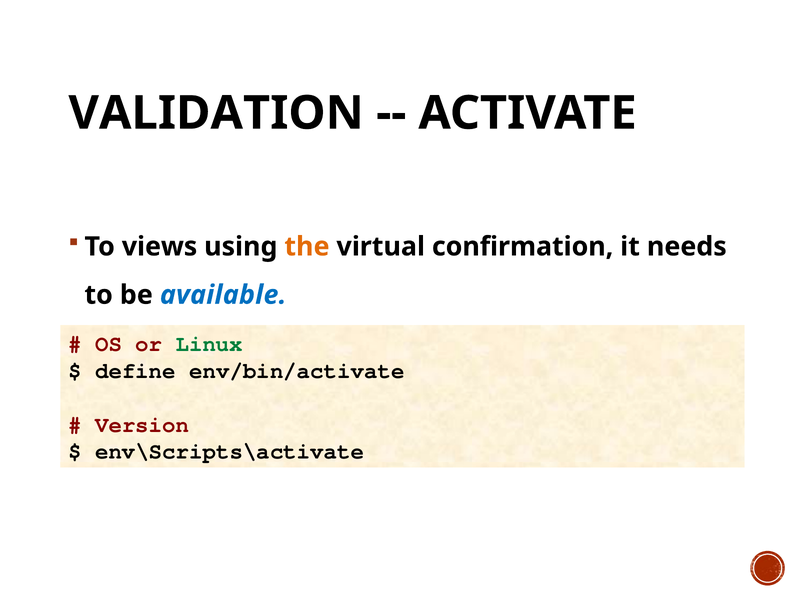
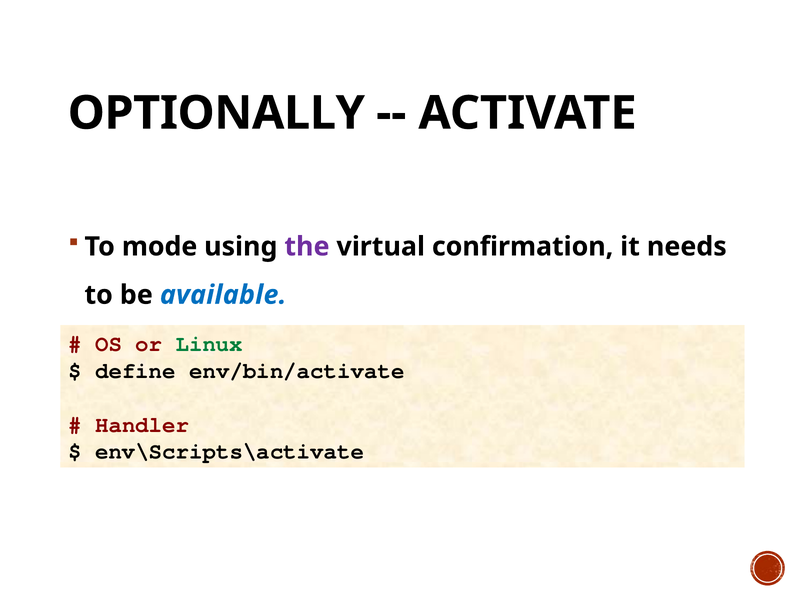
VALIDATION: VALIDATION -> OPTIONALLY
views: views -> mode
the colour: orange -> purple
Version: Version -> Handler
